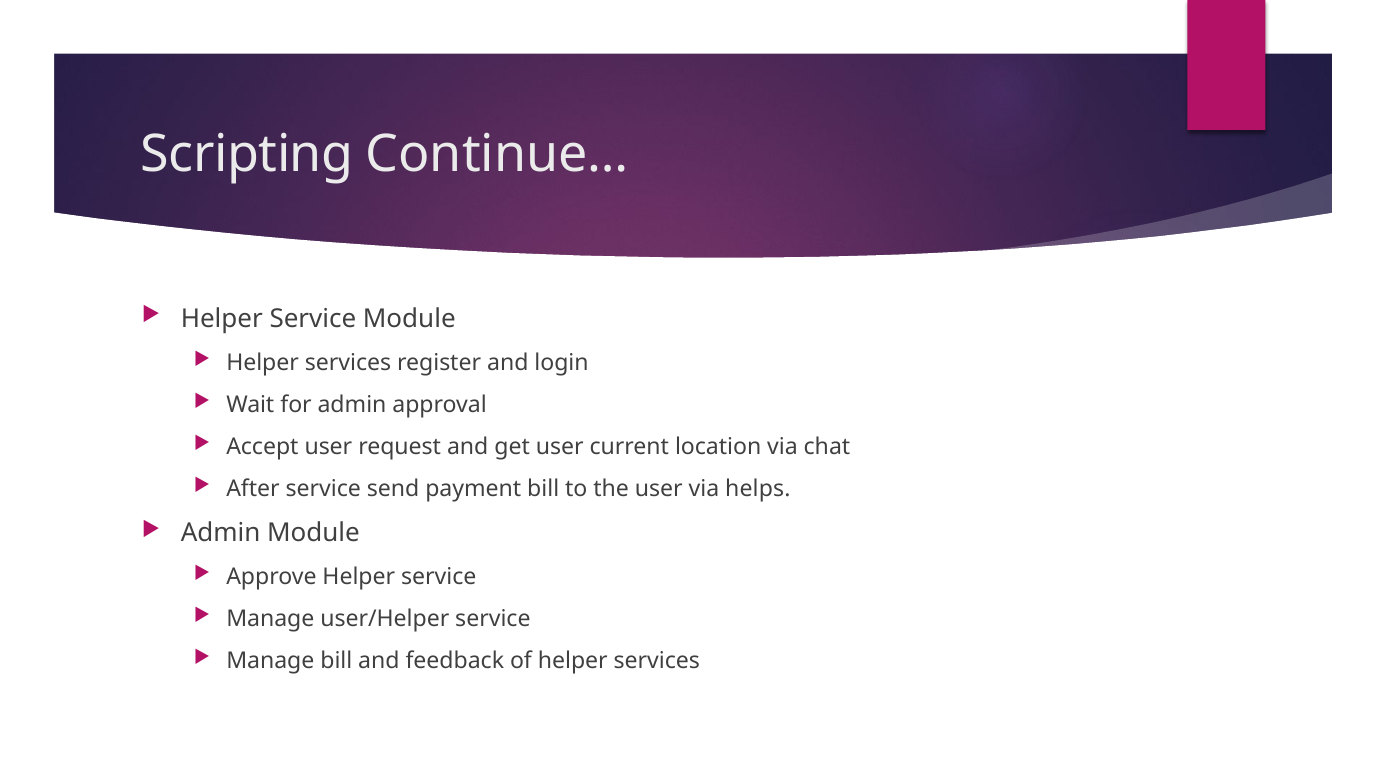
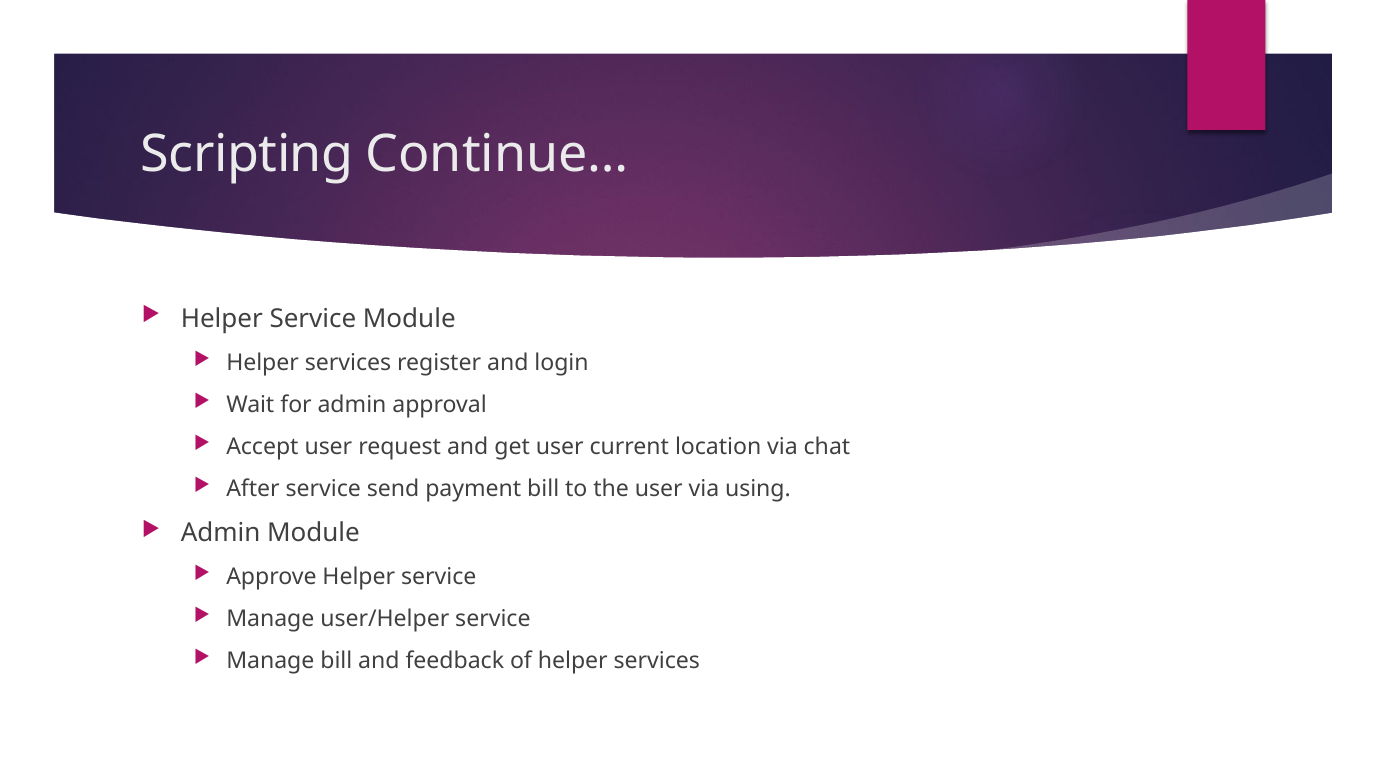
helps: helps -> using
